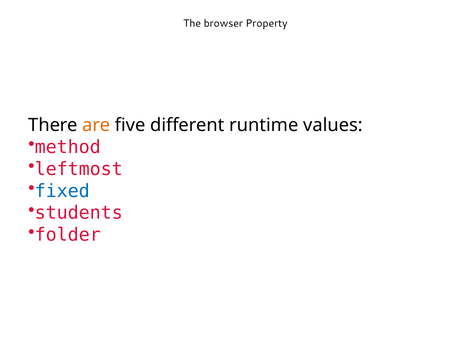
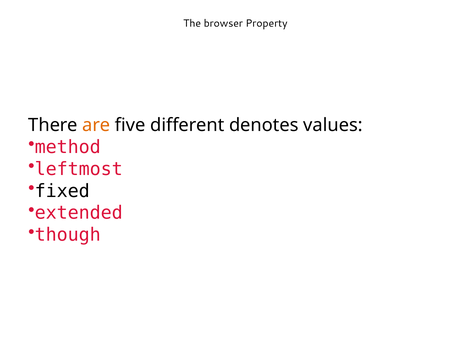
runtime: runtime -> denotes
fixed colour: blue -> black
students: students -> extended
folder: folder -> though
